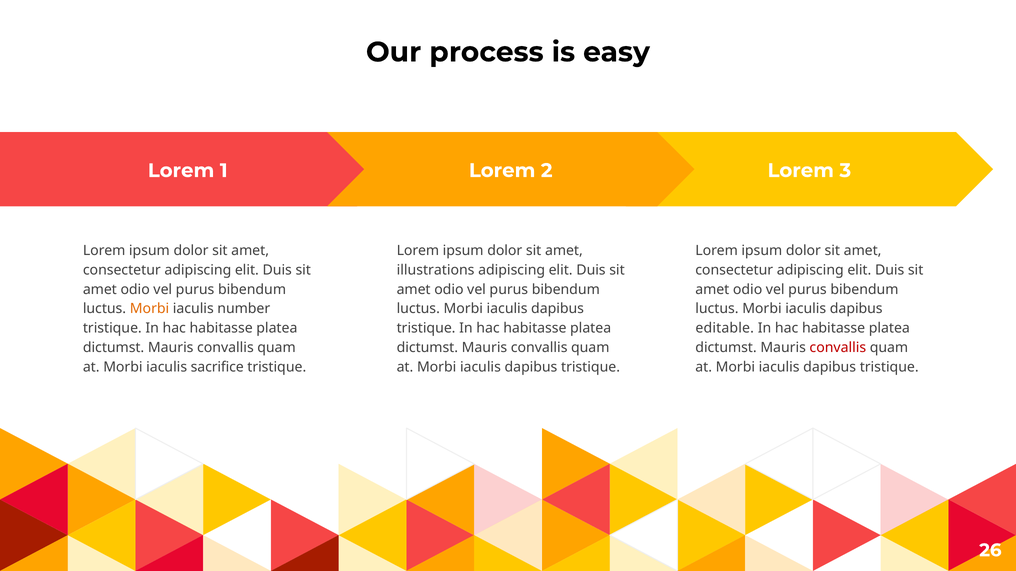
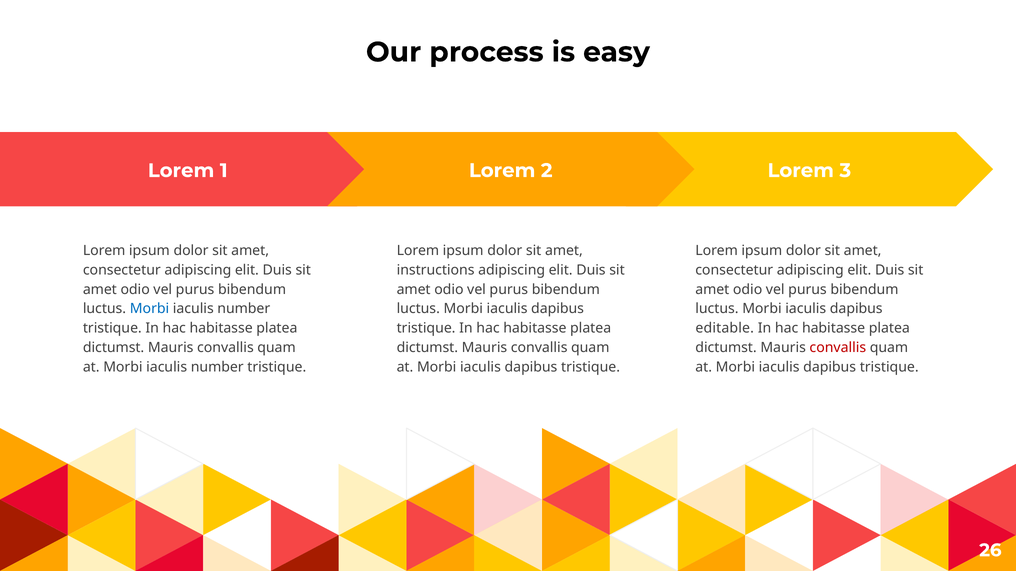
illustrations: illustrations -> instructions
Morbi at (150, 309) colour: orange -> blue
at Morbi iaculis sacrifice: sacrifice -> number
